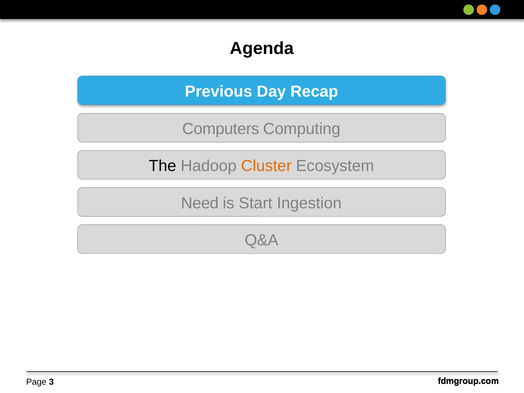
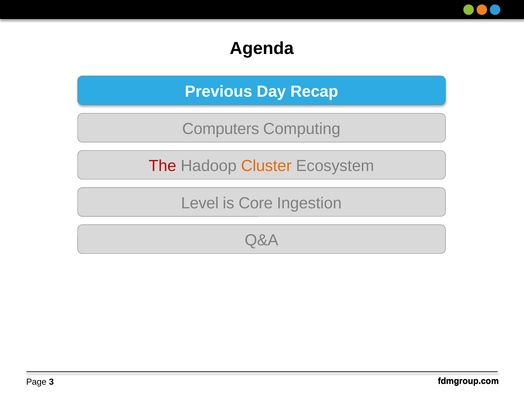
The colour: black -> red
Need: Need -> Level
Start: Start -> Core
